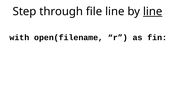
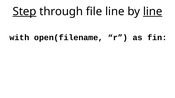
Step underline: none -> present
